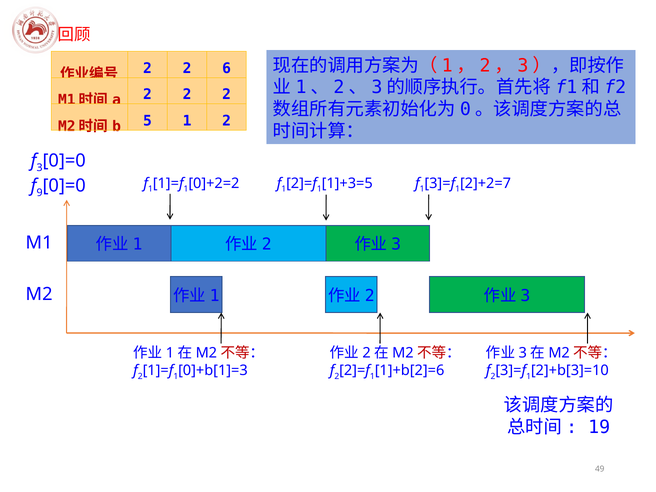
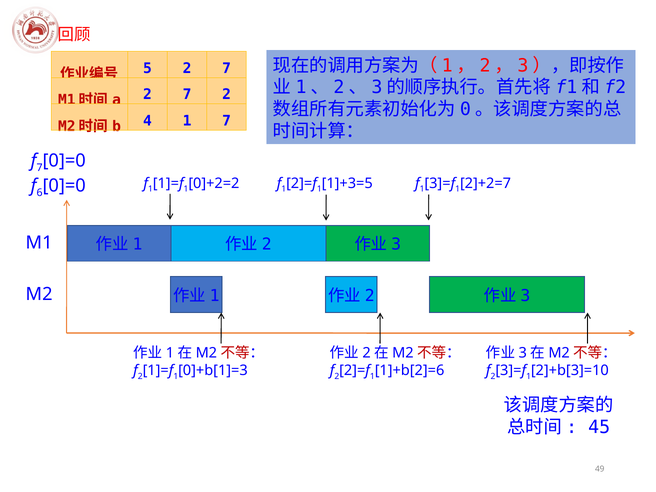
2 at (147, 68): 2 -> 5
6 at (227, 68): 6 -> 7
2 at (187, 95): 2 -> 7
5: 5 -> 4
1 2: 2 -> 7
3 at (40, 168): 3 -> 7
9: 9 -> 6
19: 19 -> 45
